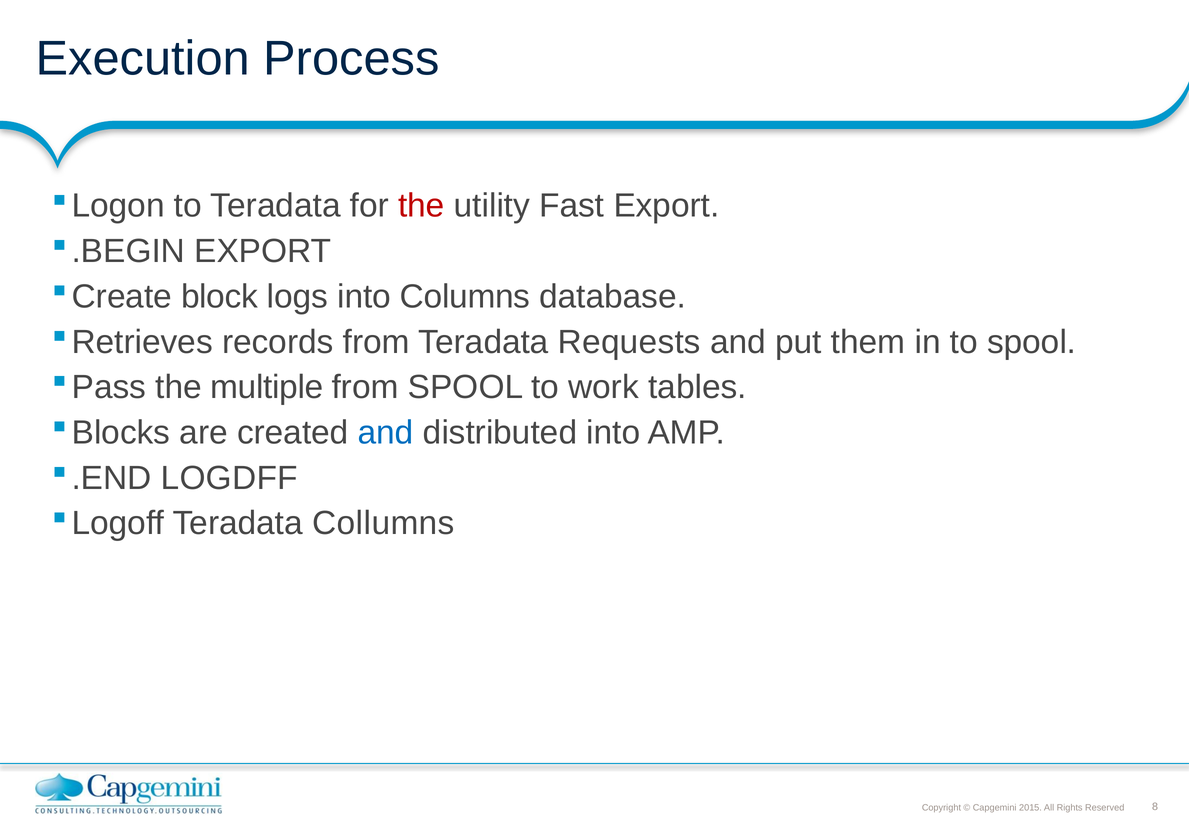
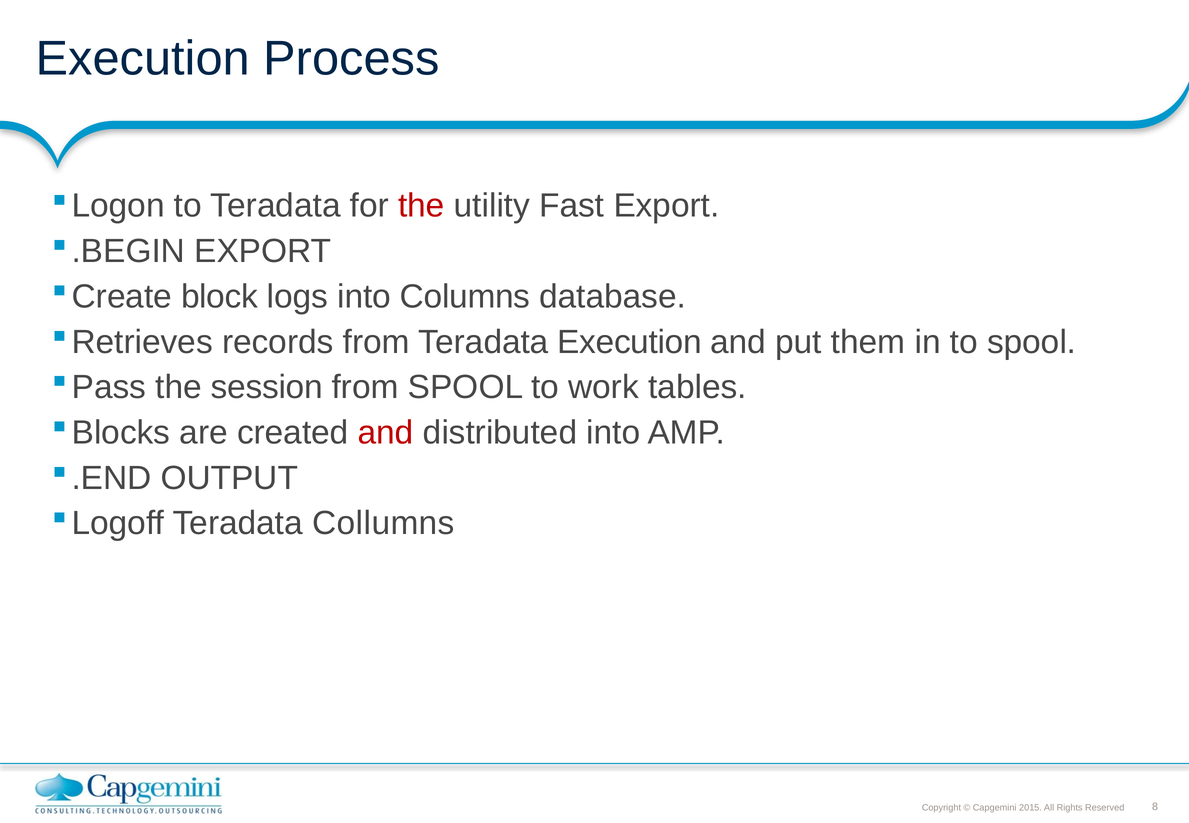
Teradata Requests: Requests -> Execution
multiple: multiple -> session
and at (386, 433) colour: blue -> red
LOGDFF: LOGDFF -> OUTPUT
